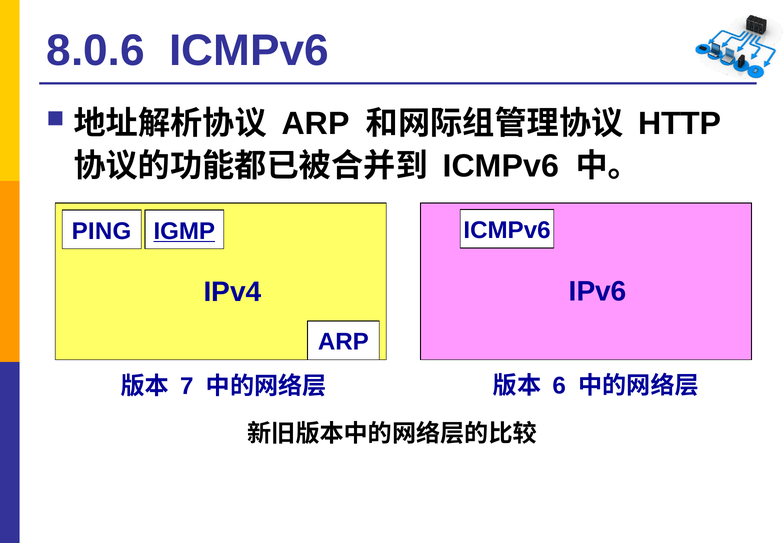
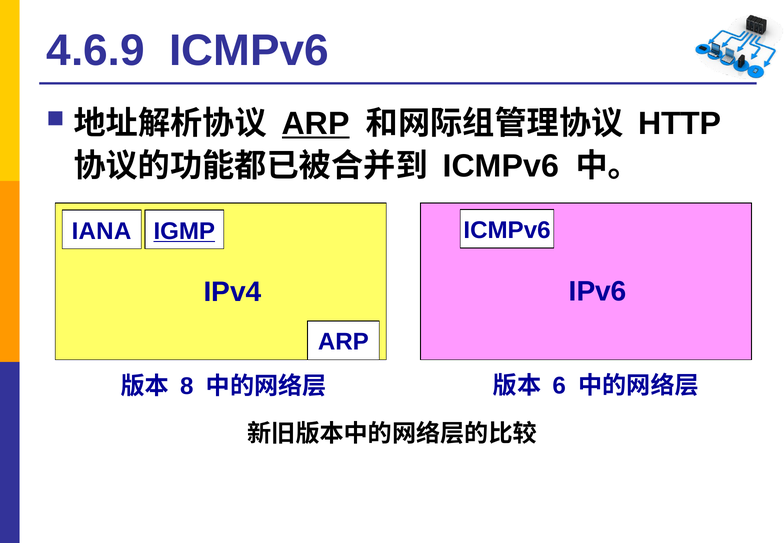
8.0.6: 8.0.6 -> 4.6.9
ARP at (316, 124) underline: none -> present
PING: PING -> IANA
7: 7 -> 8
